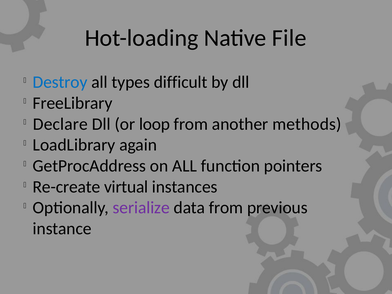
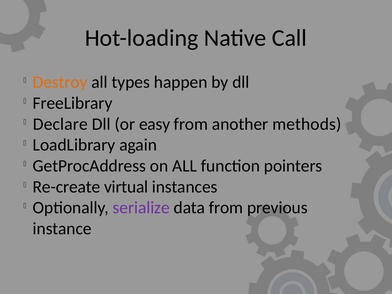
File: File -> Call
Destroy colour: blue -> orange
difficult: difficult -> happen
loop: loop -> easy
